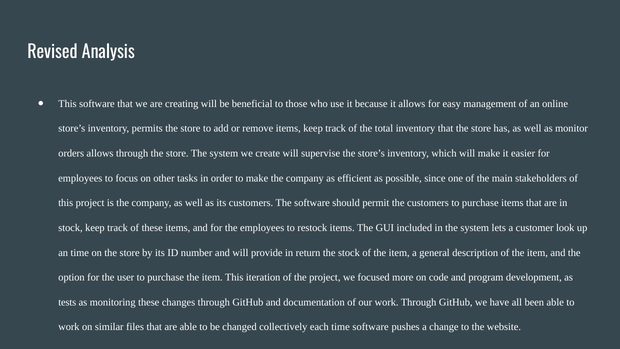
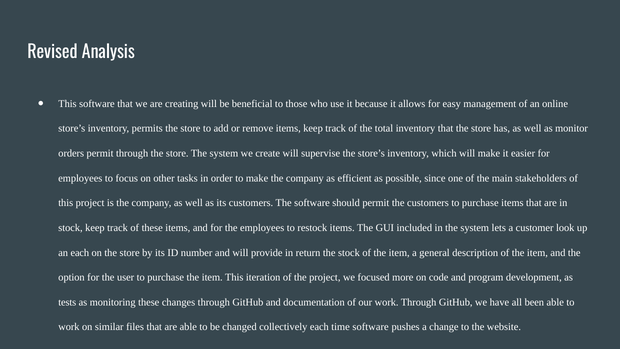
orders allows: allows -> permit
an time: time -> each
